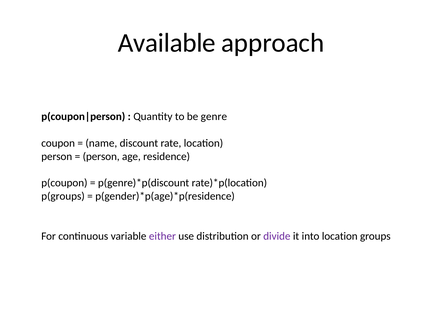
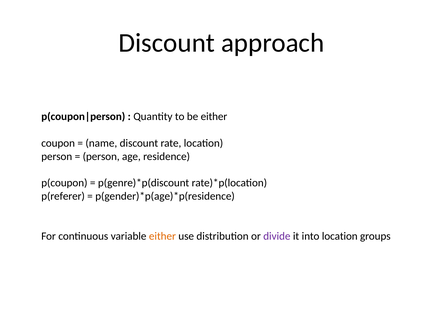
Available at (167, 43): Available -> Discount
be genre: genre -> either
p(groups: p(groups -> p(referer
either at (162, 236) colour: purple -> orange
